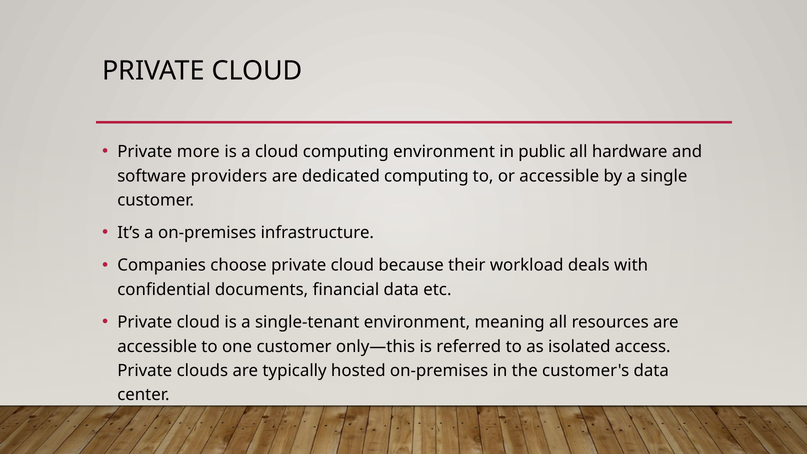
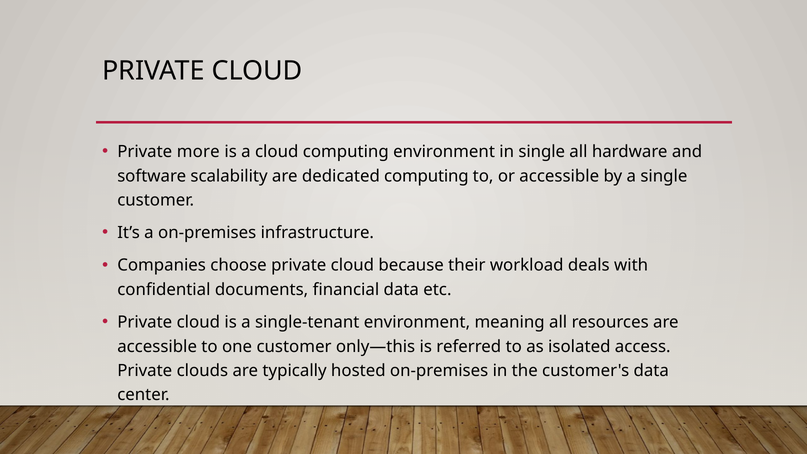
in public: public -> single
providers: providers -> scalability
